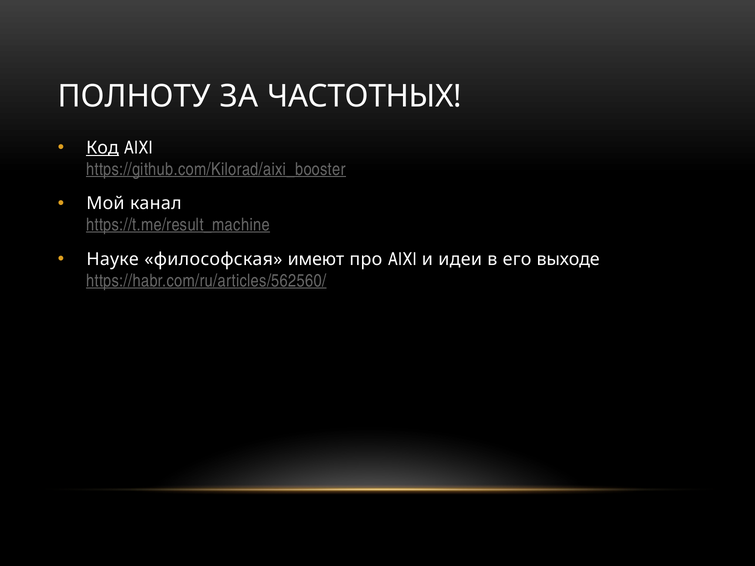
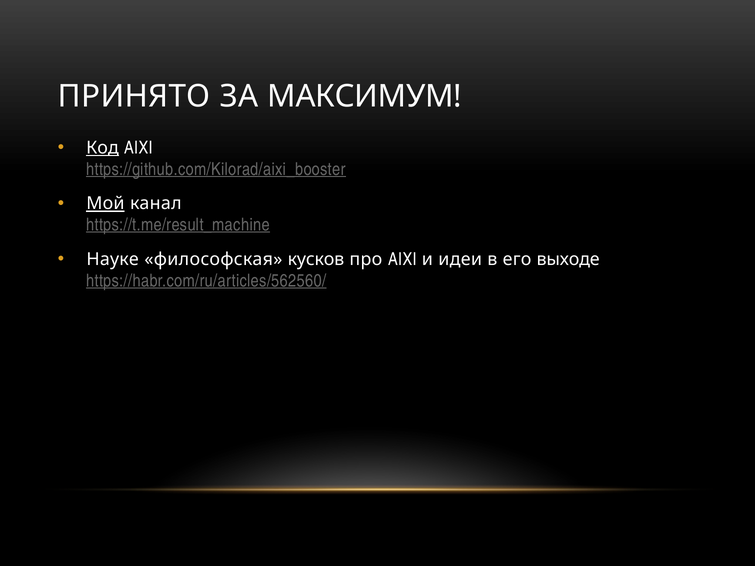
ПОЛНОТУ: ПОЛНОТУ -> ПРИНЯТО
ЧАСТОТНЫХ: ЧАСТОТНЫХ -> МАКСИМУМ
Мой underline: none -> present
имеют: имеют -> кусков
